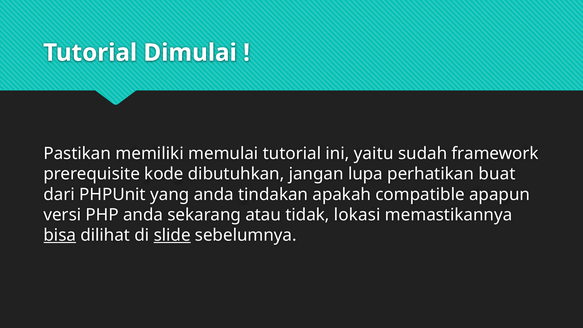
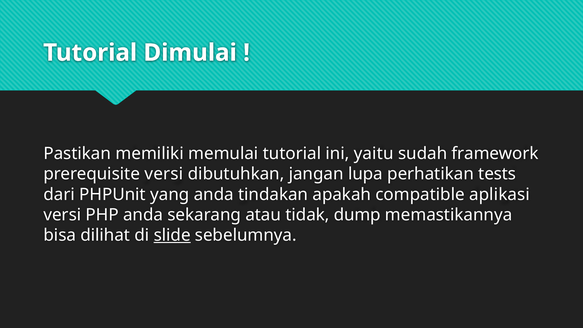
prerequisite kode: kode -> versi
buat: buat -> tests
apapun: apapun -> aplikasi
lokasi: lokasi -> dump
bisa underline: present -> none
